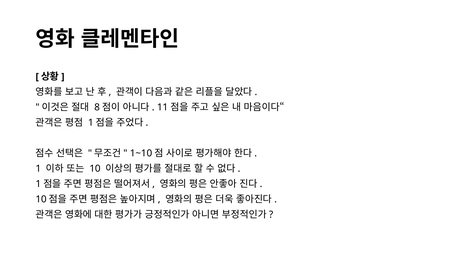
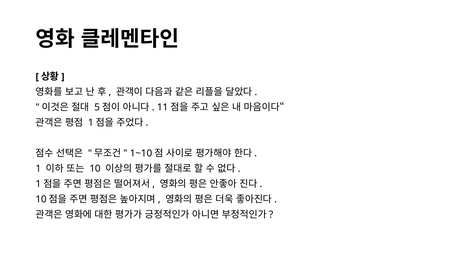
8: 8 -> 5
